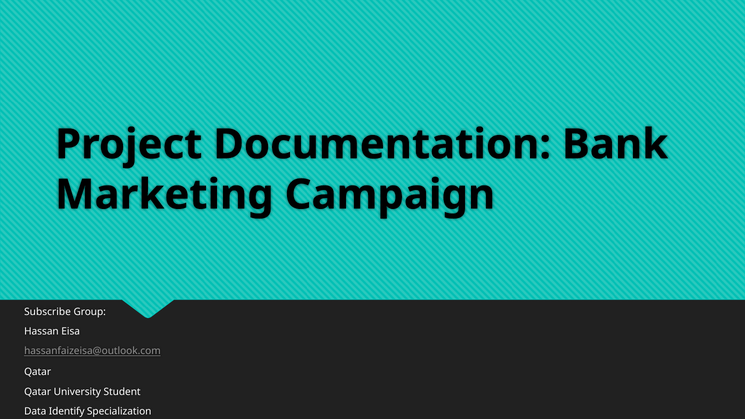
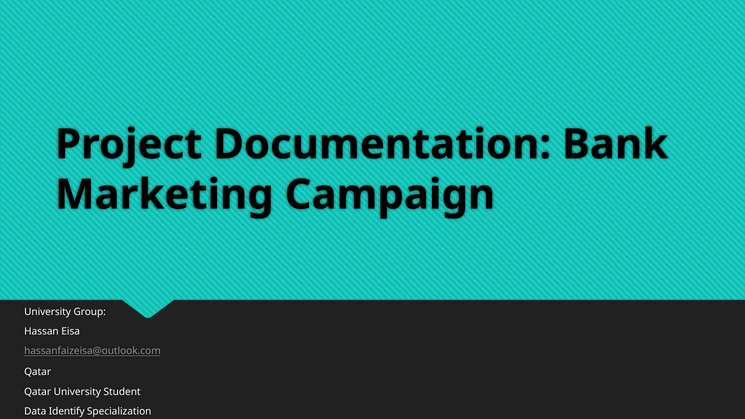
Subscribe at (48, 312): Subscribe -> University
